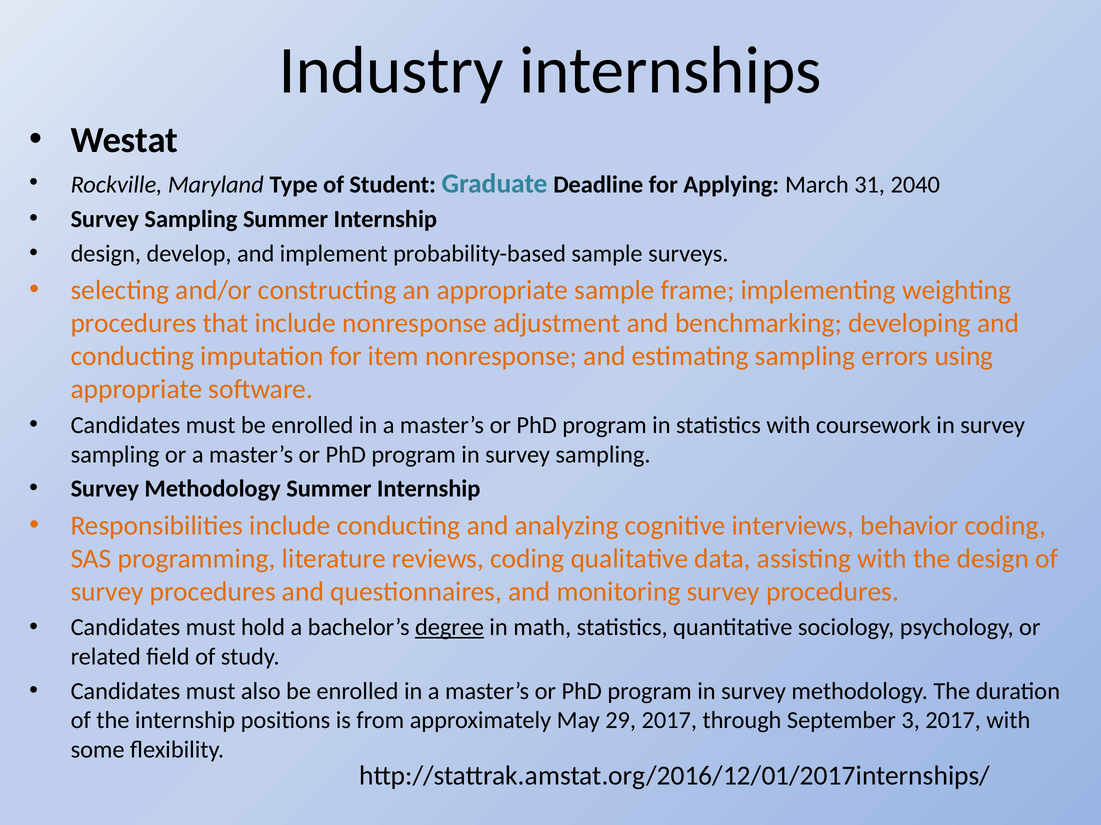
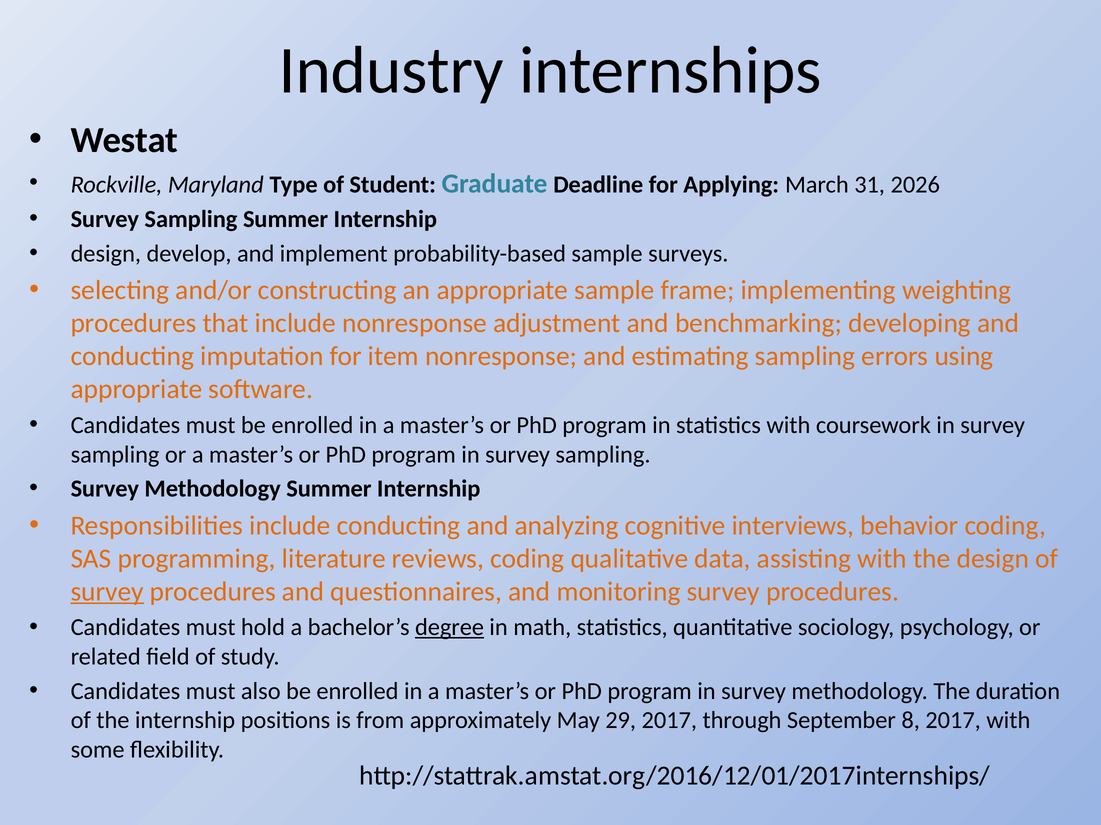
2040: 2040 -> 2026
survey at (107, 592) underline: none -> present
3: 3 -> 8
